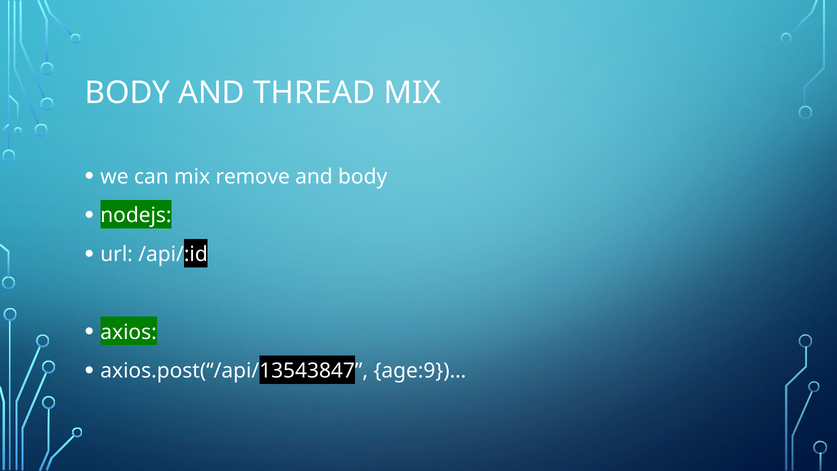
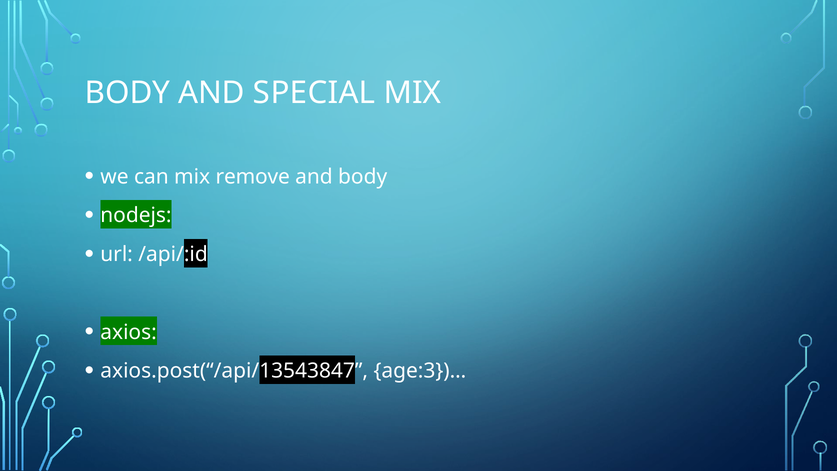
THREAD: THREAD -> SPECIAL
age:9})…: age:9})… -> age:3})…
